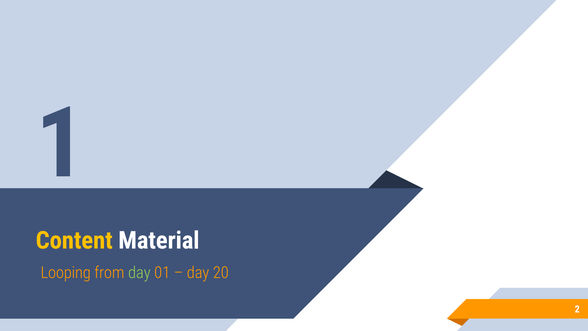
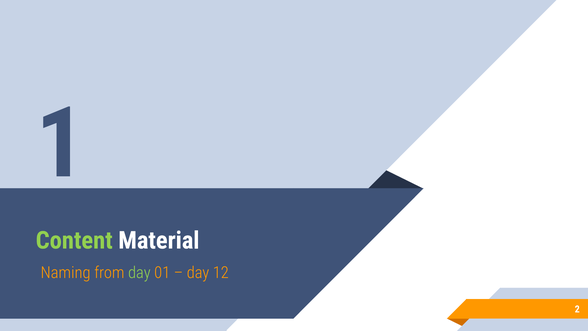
Content colour: yellow -> light green
Looping: Looping -> Naming
20: 20 -> 12
